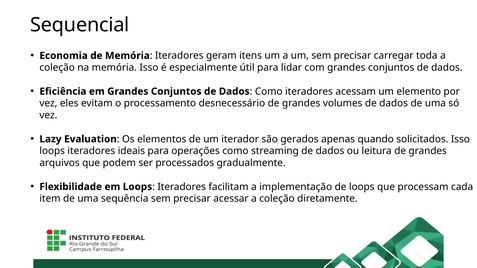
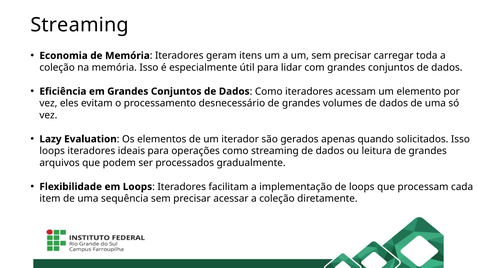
Sequencial at (80, 25): Sequencial -> Streaming
